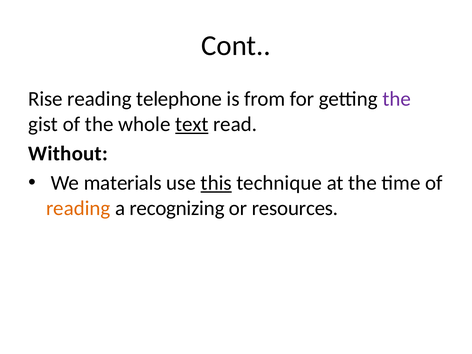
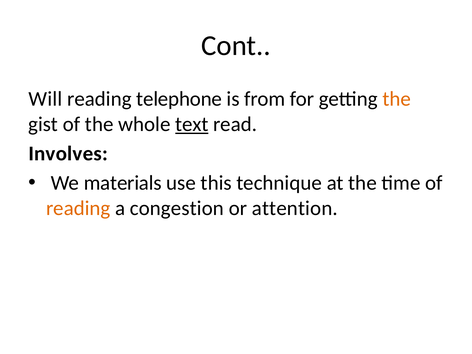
Rise: Rise -> Will
the at (397, 99) colour: purple -> orange
Without: Without -> Involves
this underline: present -> none
recognizing: recognizing -> congestion
resources: resources -> attention
